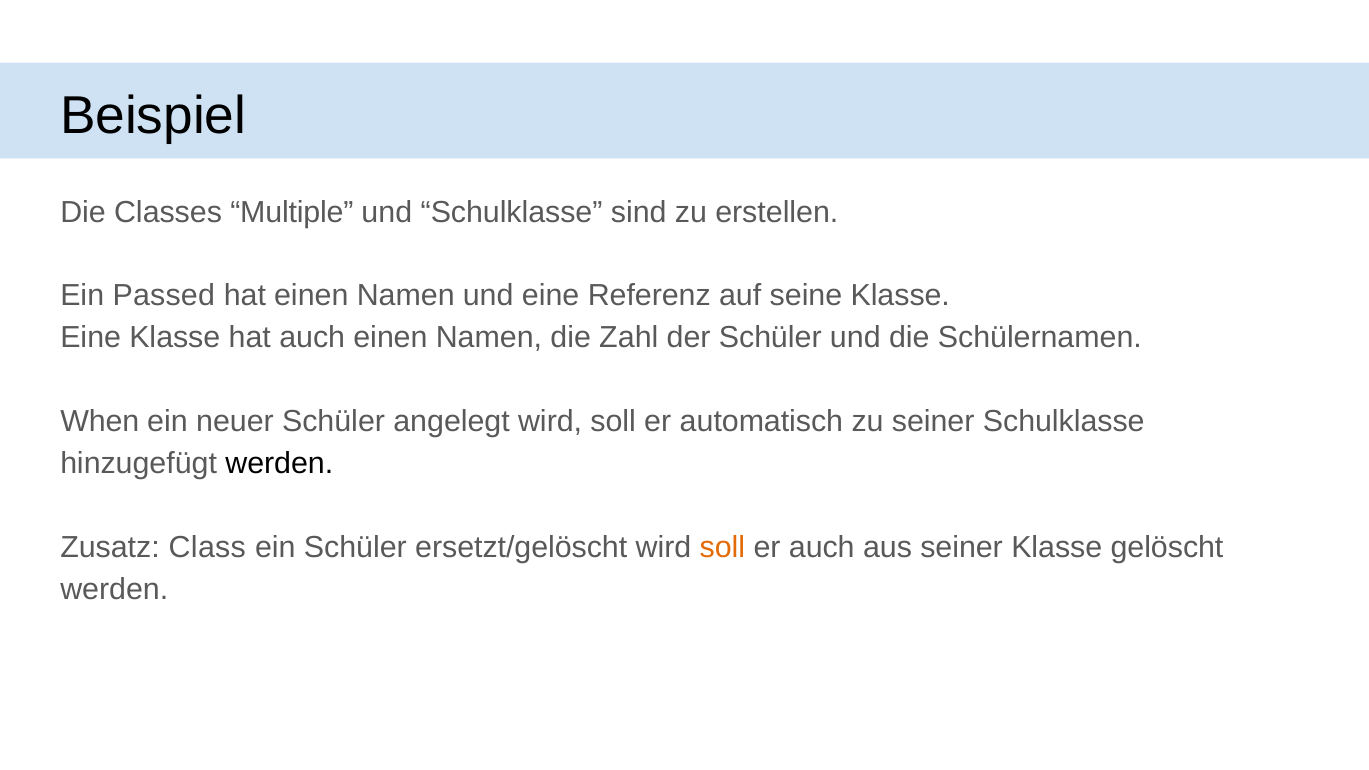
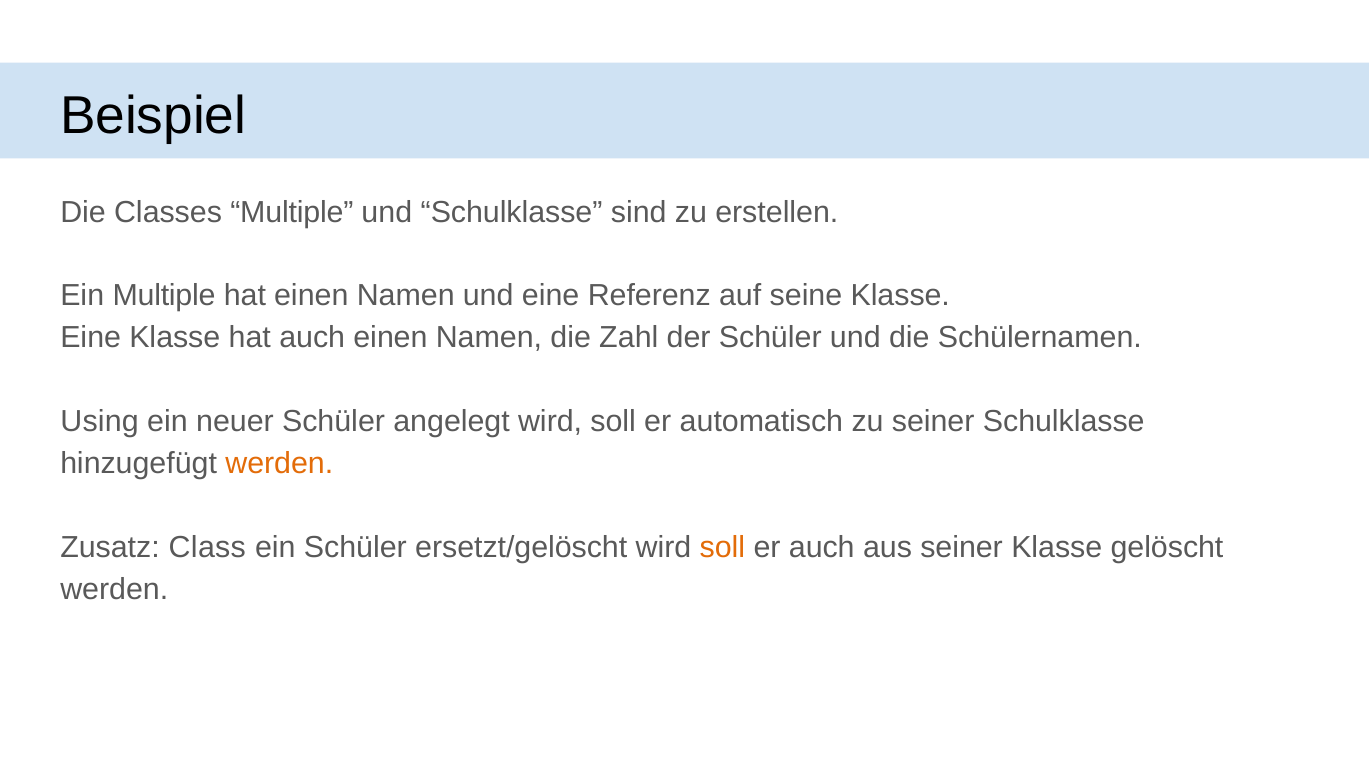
Ein Passed: Passed -> Multiple
When: When -> Using
werden at (279, 464) colour: black -> orange
